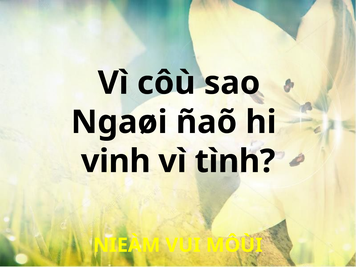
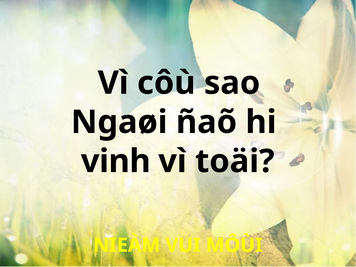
tình: tình -> toäi
